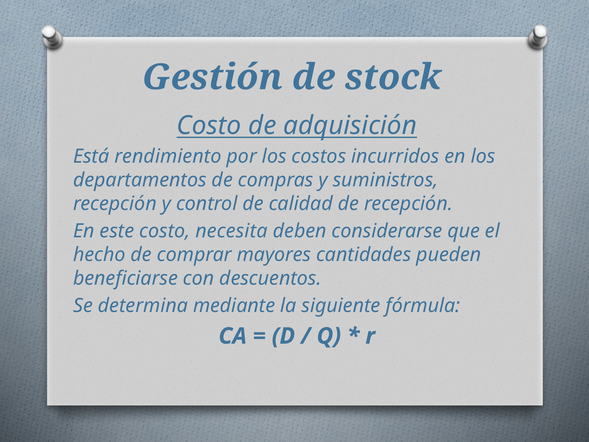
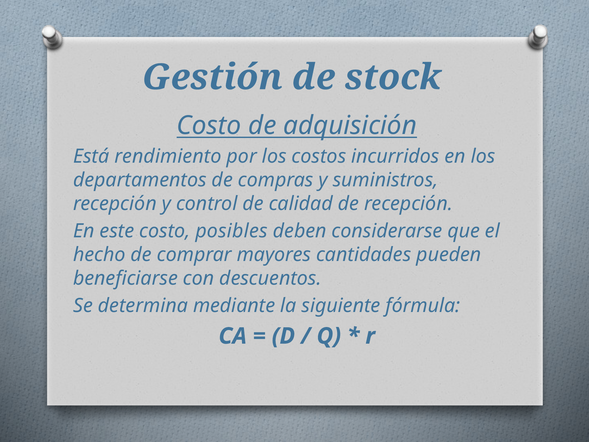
necesita: necesita -> posibles
